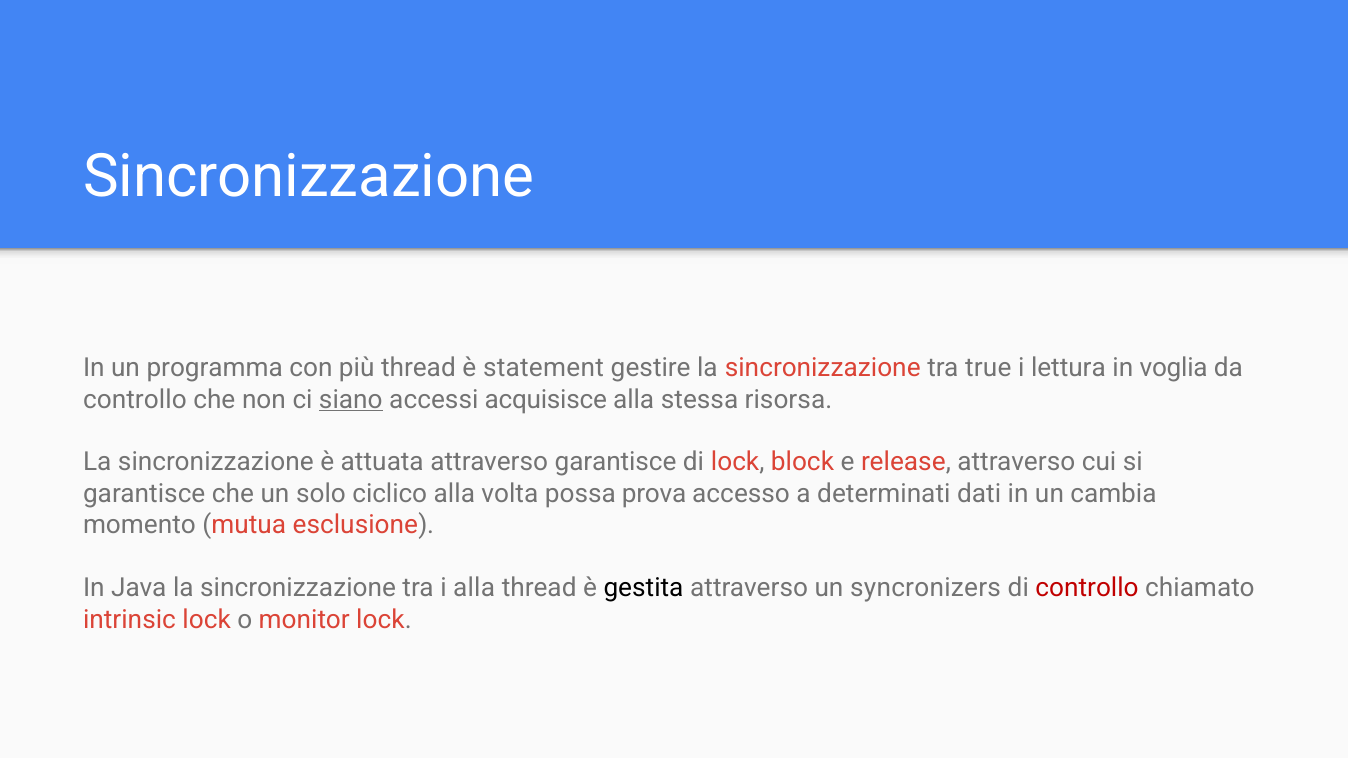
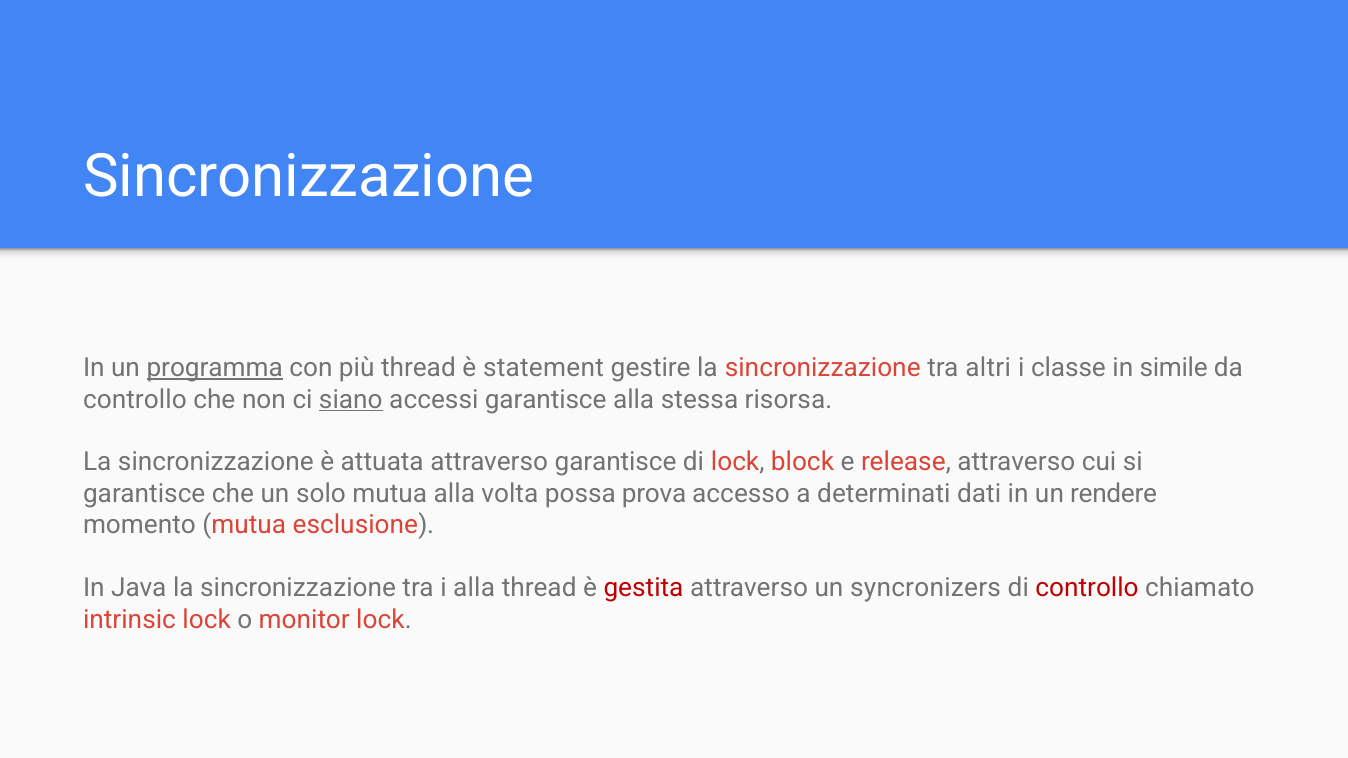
programma underline: none -> present
true: true -> altri
lettura: lettura -> classe
voglia: voglia -> simile
accessi acquisisce: acquisisce -> garantisce
solo ciclico: ciclico -> mutua
cambia: cambia -> rendere
gestita colour: black -> red
